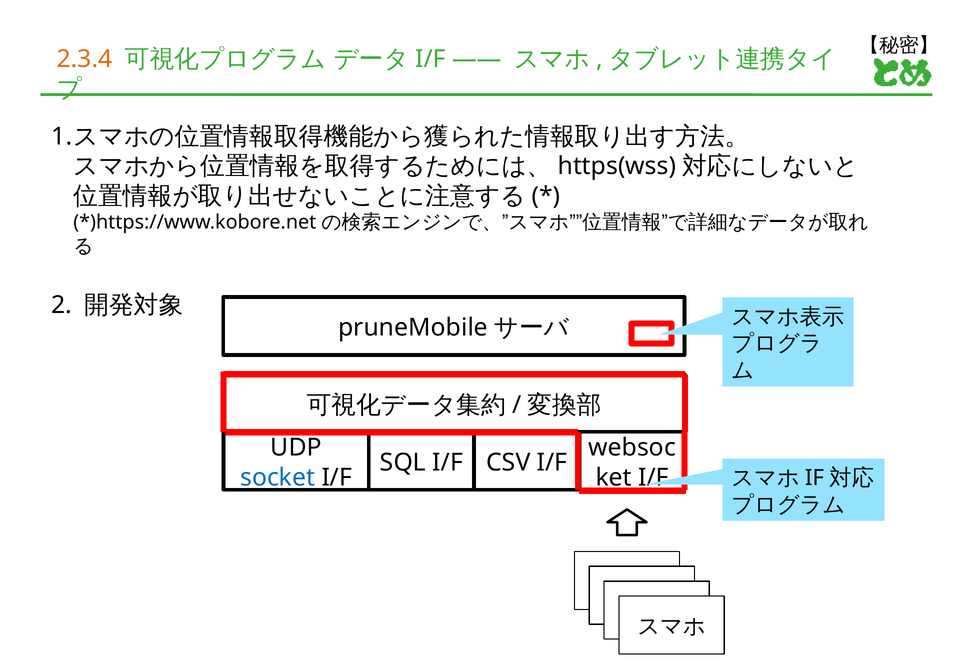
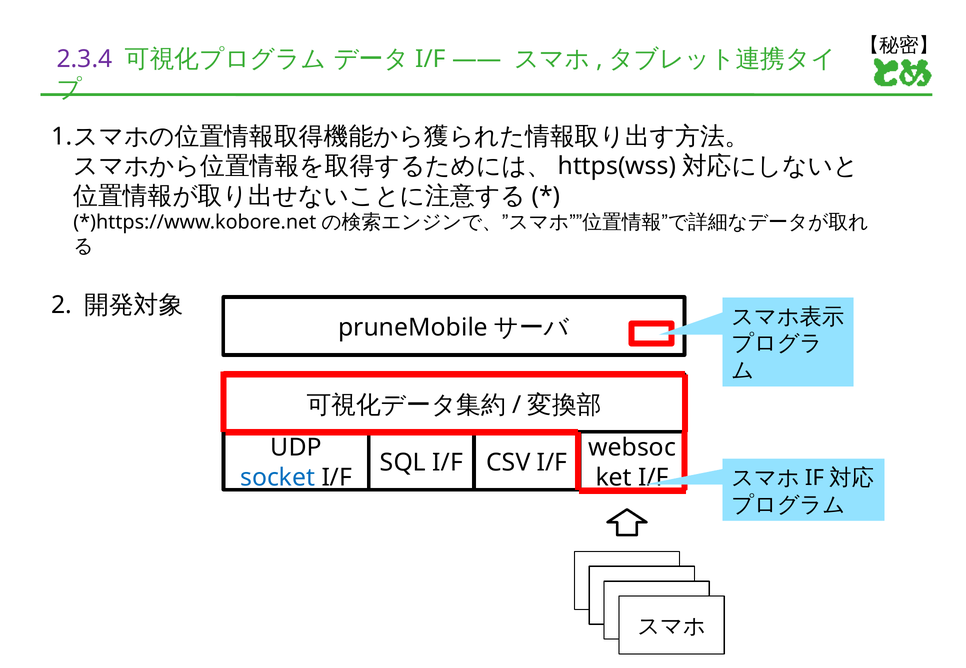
2.3.4 colour: orange -> purple
